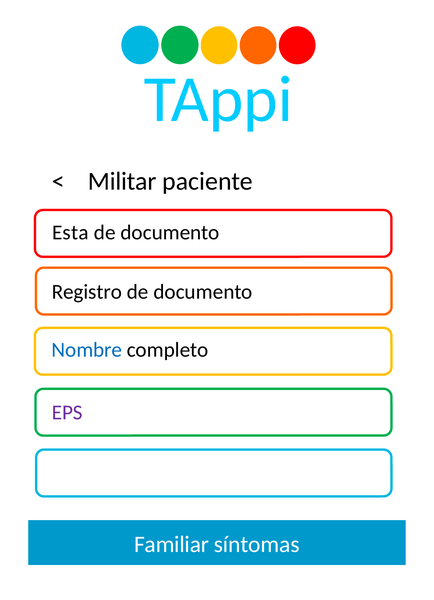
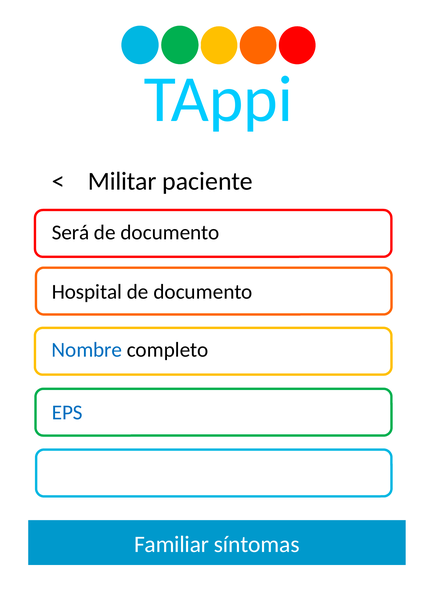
Esta: Esta -> Será
Registro: Registro -> Hospital
EPS colour: purple -> blue
